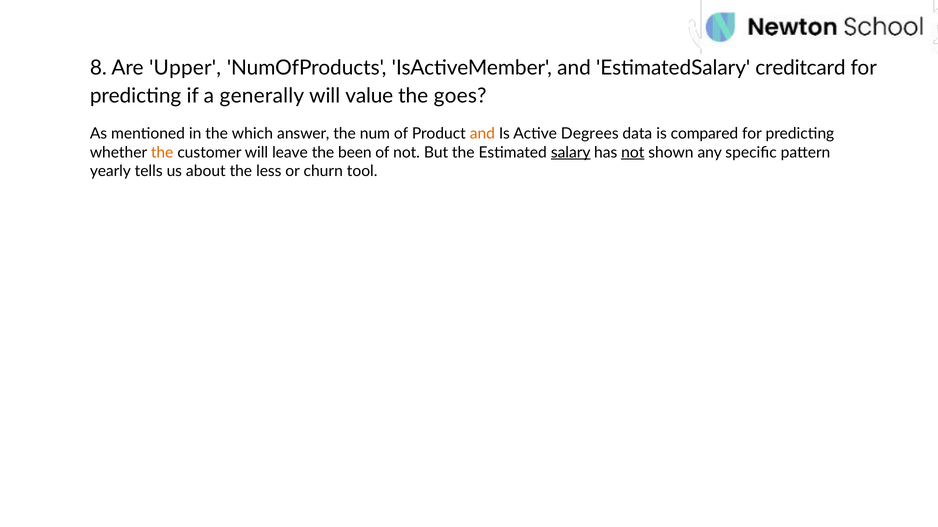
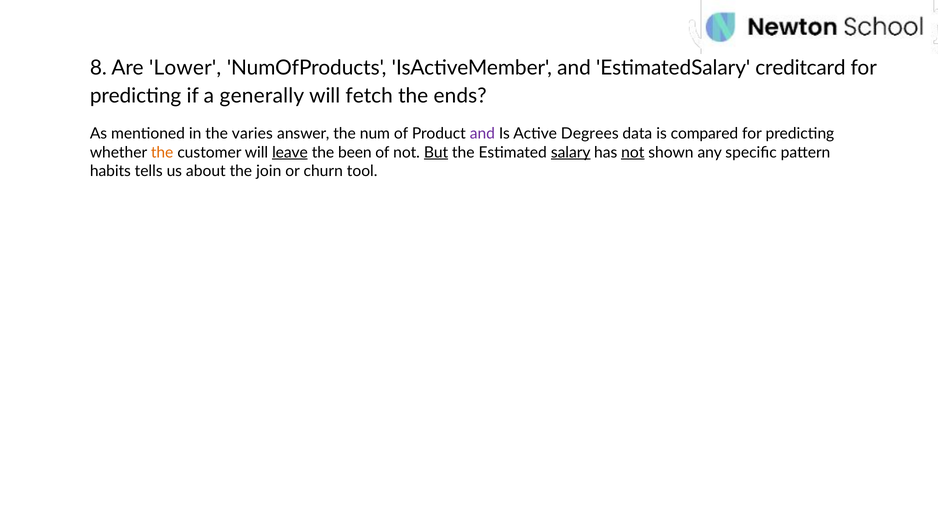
Upper: Upper -> Lower
value: value -> fetch
goes: goes -> ends
which: which -> varies
and at (482, 134) colour: orange -> purple
leave underline: none -> present
But underline: none -> present
yearly: yearly -> habits
less: less -> join
